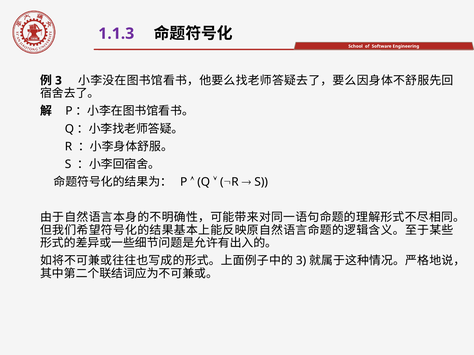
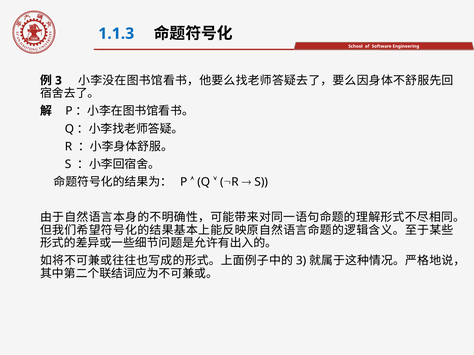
1.1.3 colour: purple -> blue
